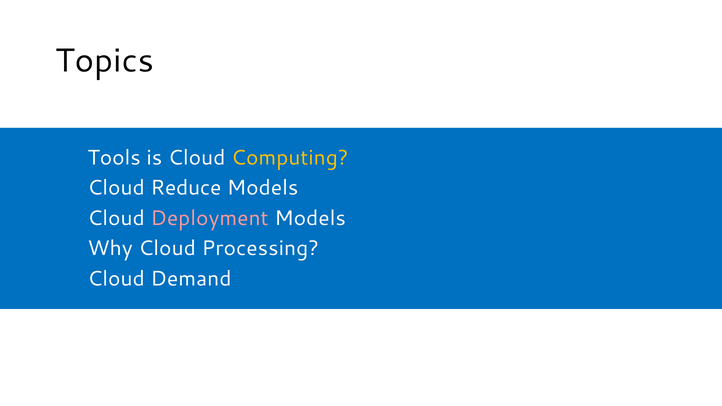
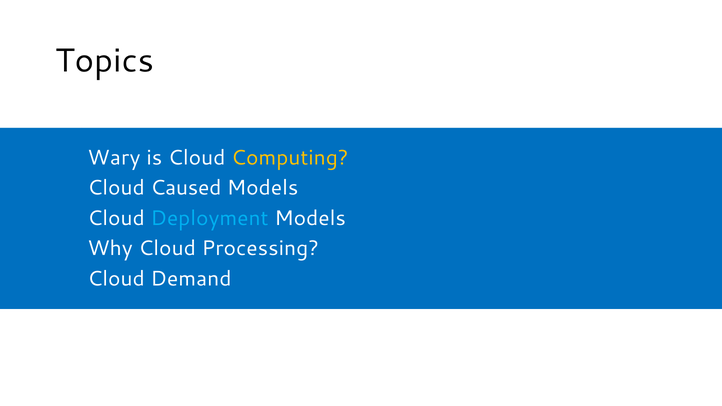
Tools: Tools -> Wary
Reduce: Reduce -> Caused
Deployment colour: pink -> light blue
